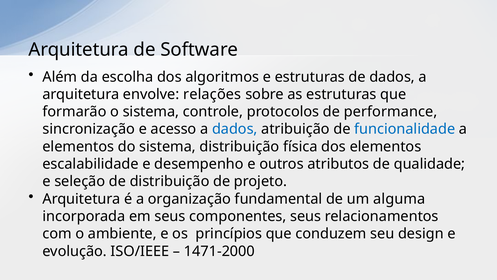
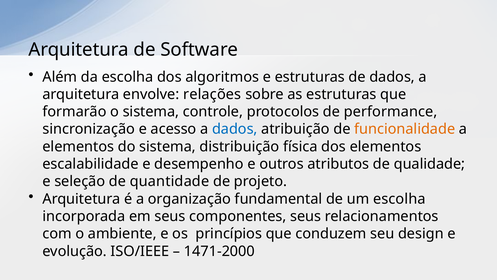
funcionalidade colour: blue -> orange
de distribuição: distribuição -> quantidade
um alguma: alguma -> escolha
